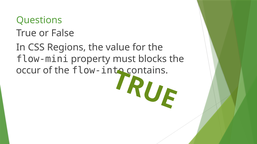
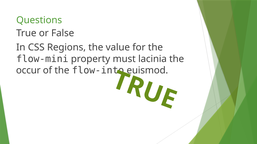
blocks: blocks -> lacinia
contains: contains -> euismod
